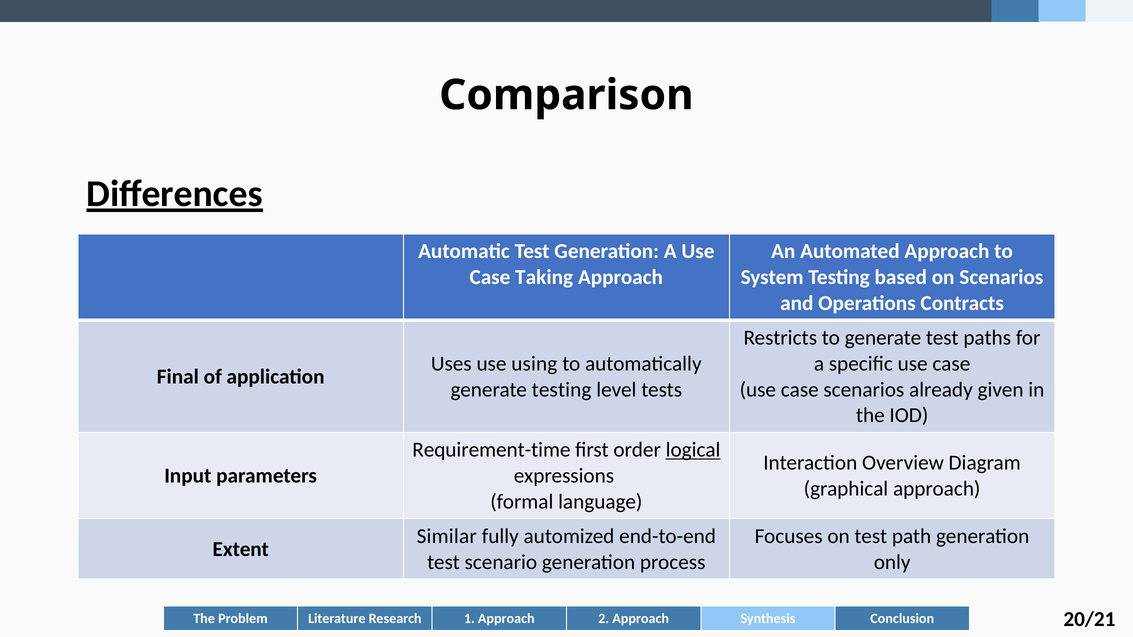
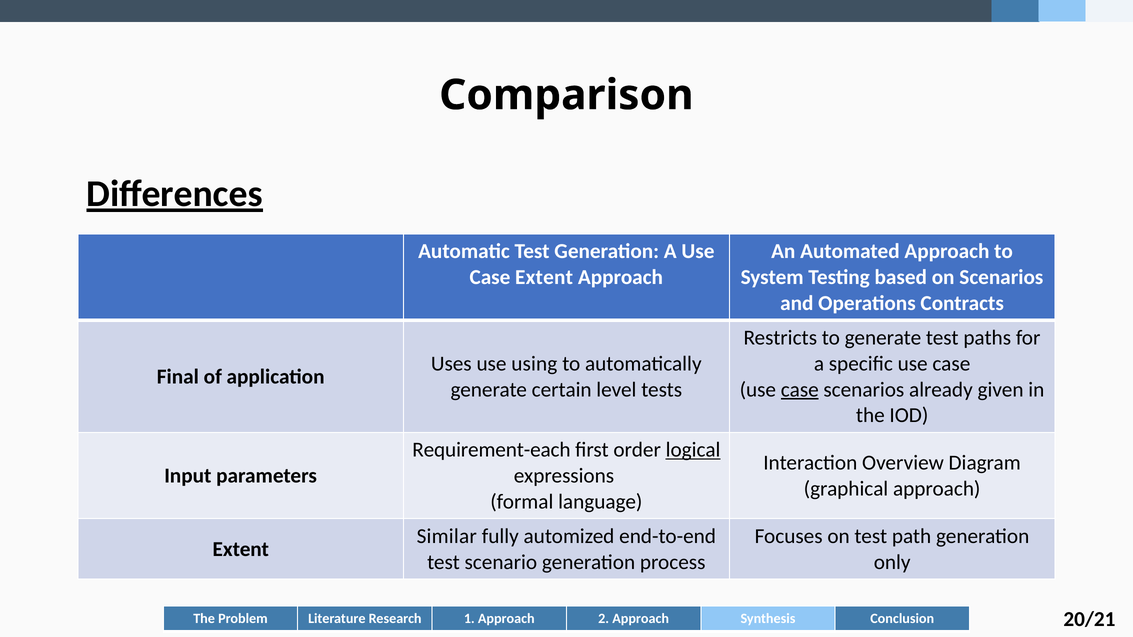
Case Taking: Taking -> Extent
generate testing: testing -> certain
case at (800, 390) underline: none -> present
Requirement-time: Requirement-time -> Requirement-each
